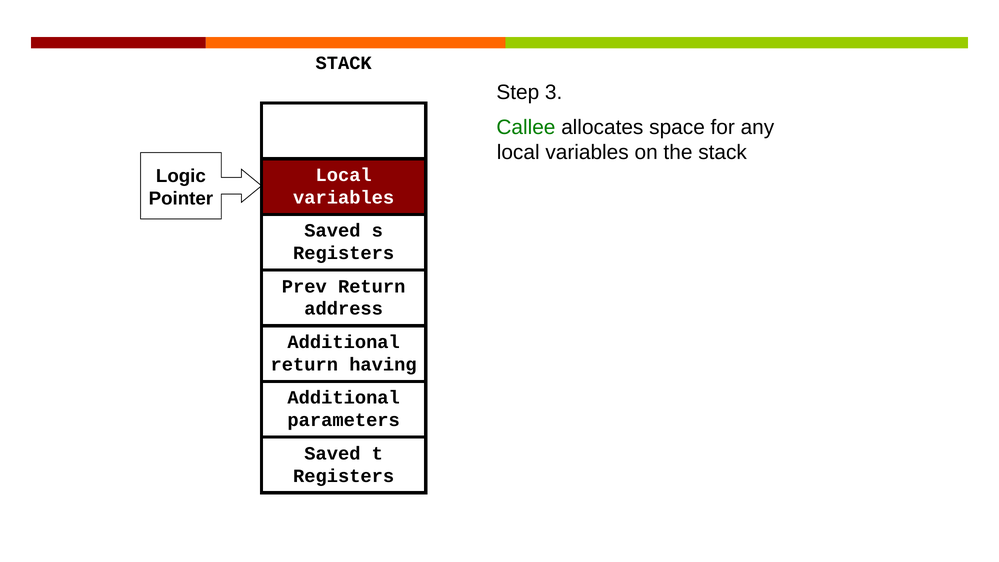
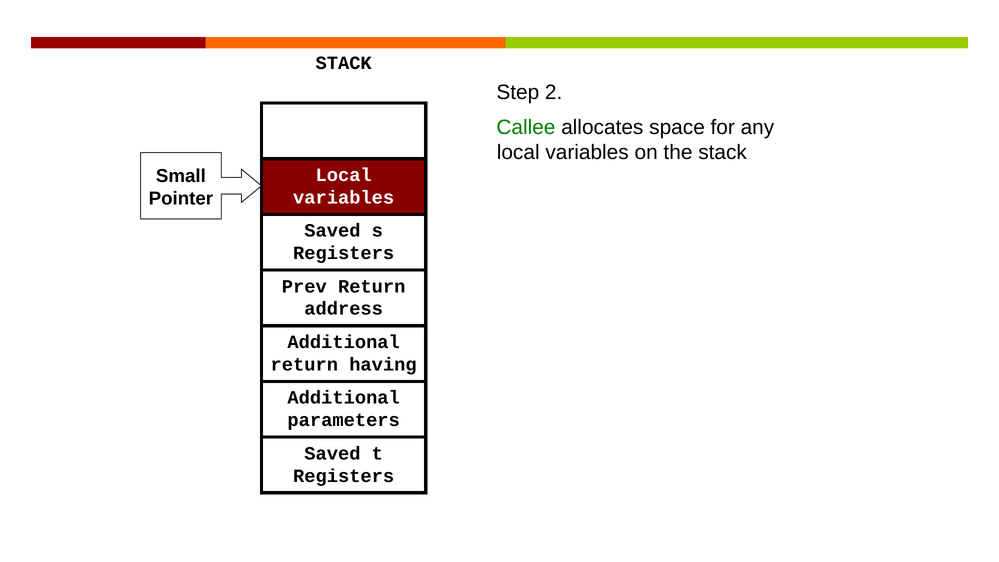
3: 3 -> 2
Logic: Logic -> Small
